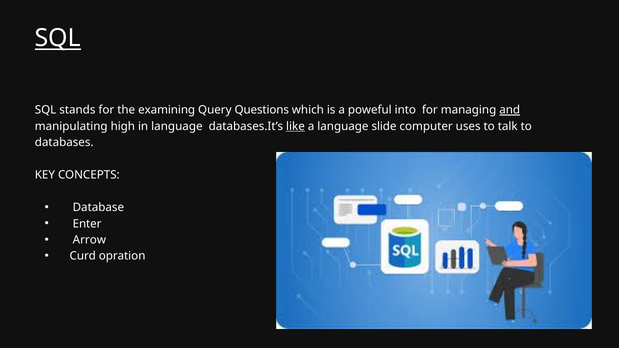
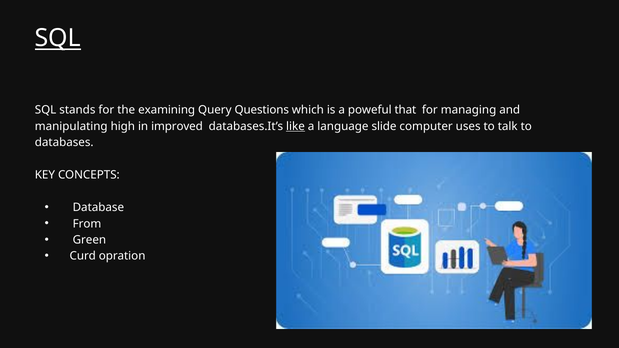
into: into -> that
and underline: present -> none
in language: language -> improved
Enter: Enter -> From
Arrow: Arrow -> Green
